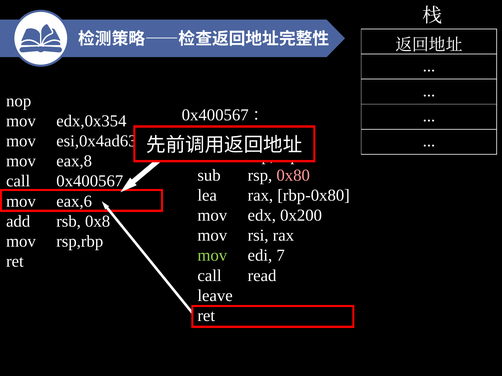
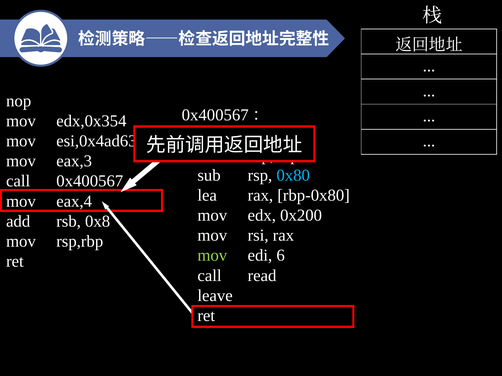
eax,8: eax,8 -> eax,3
0x80 colour: pink -> light blue
eax,6: eax,6 -> eax,4
7: 7 -> 6
